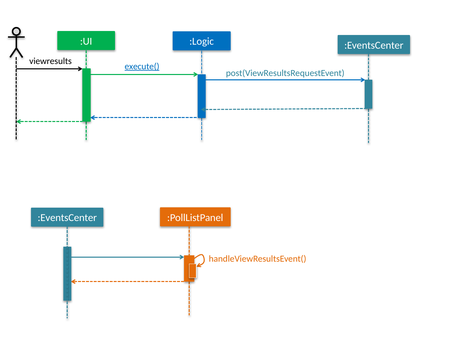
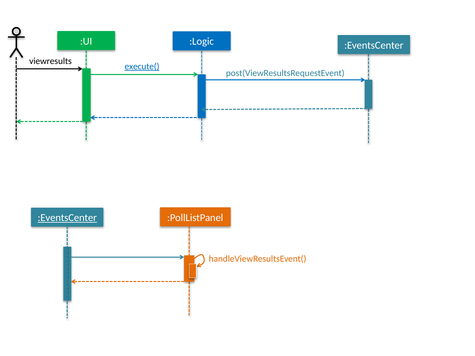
:EventsCenter at (67, 218) underline: none -> present
